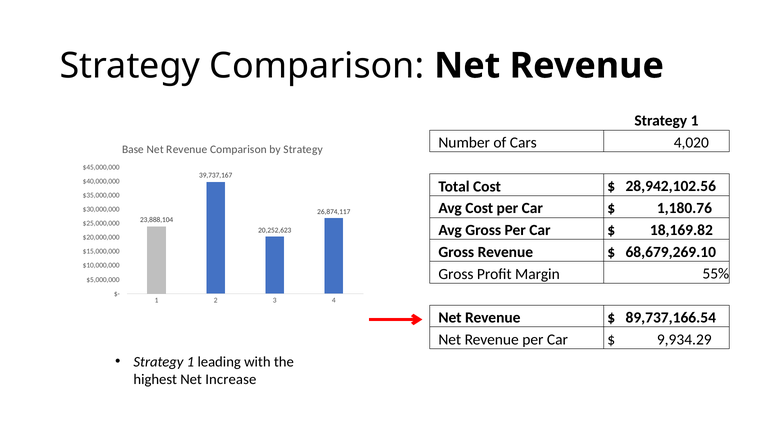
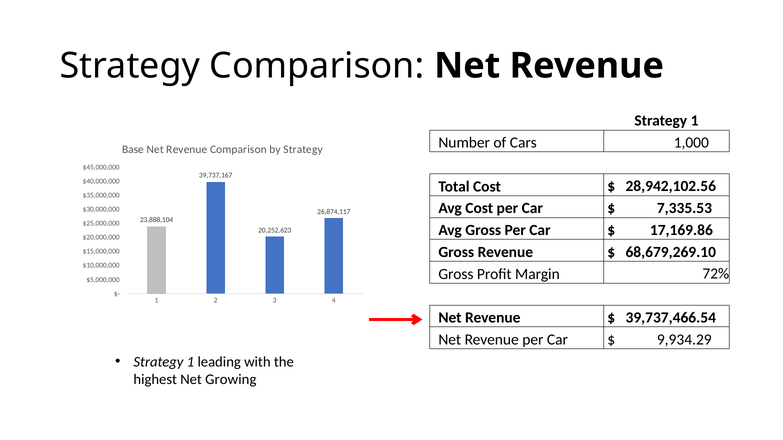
4,020: 4,020 -> 1,000
1,180.76: 1,180.76 -> 7,335.53
18,169.82: 18,169.82 -> 17,169.86
55%: 55% -> 72%
89,737,166.54: 89,737,166.54 -> 39,737,466.54
Increase: Increase -> Growing
